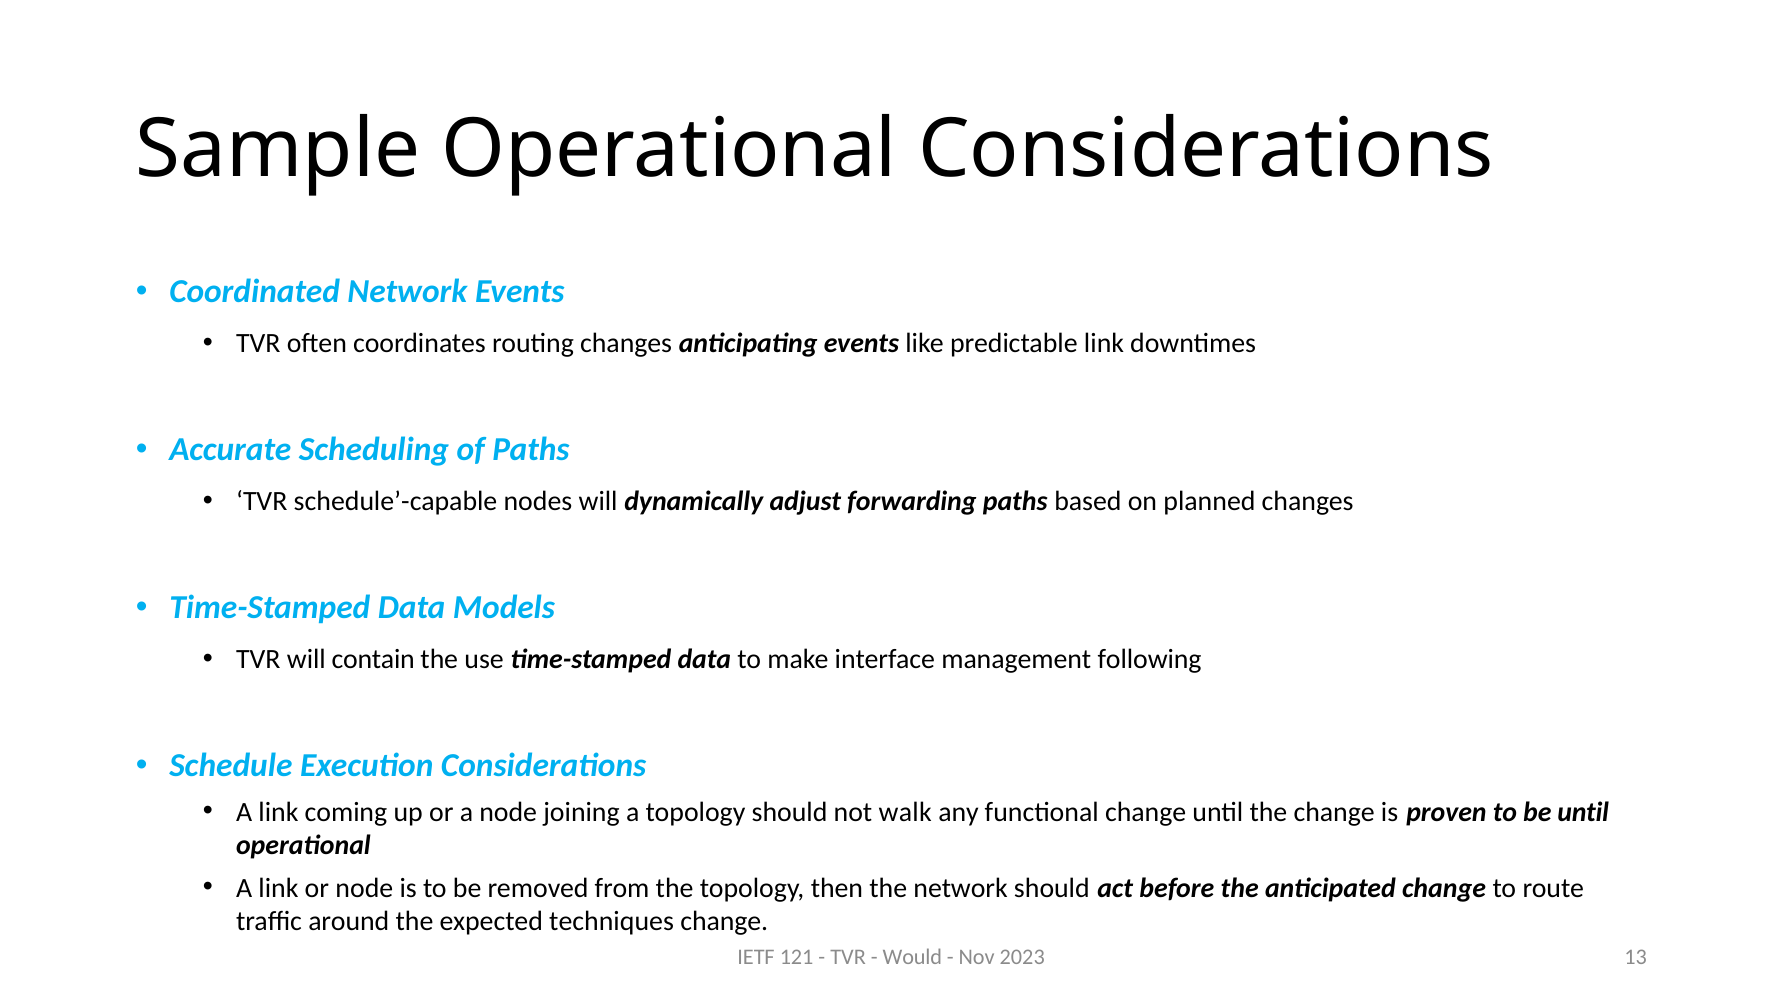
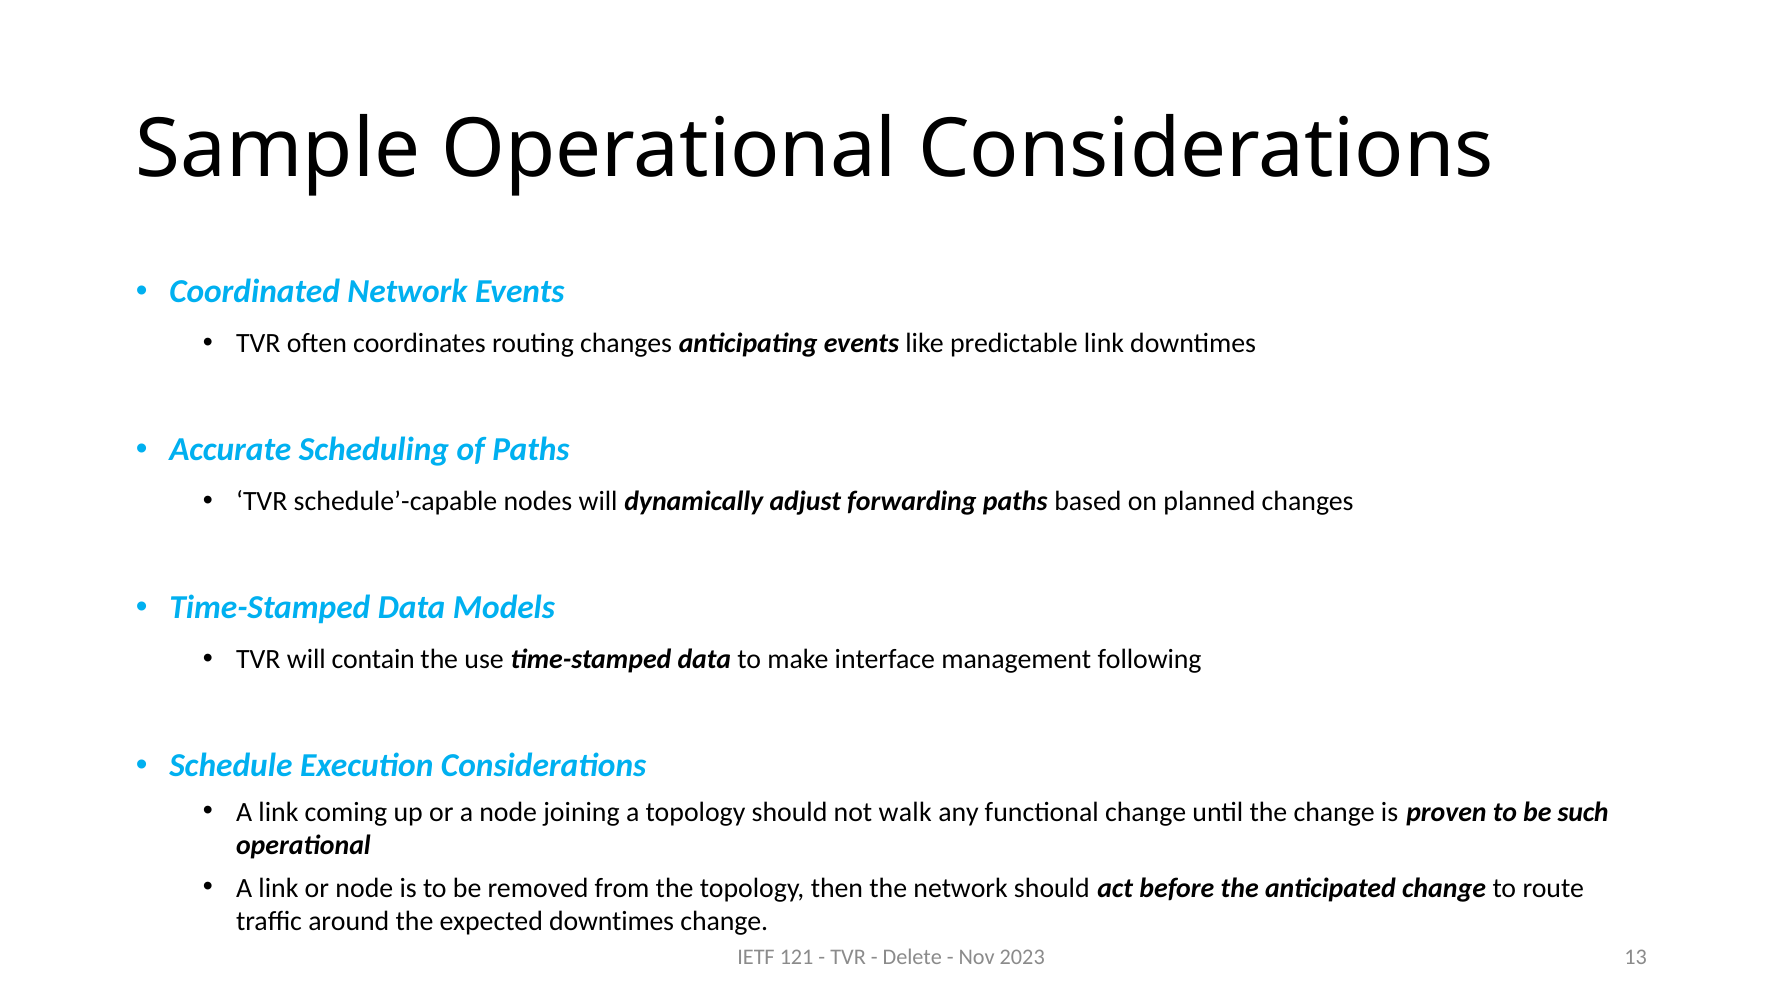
be until: until -> such
expected techniques: techniques -> downtimes
Would: Would -> Delete
